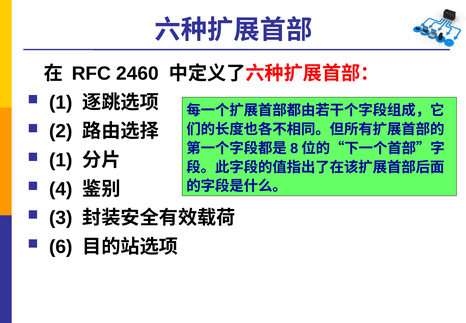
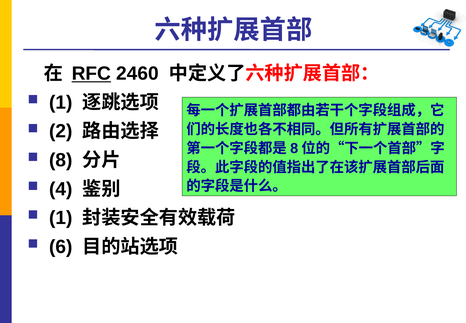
RFC underline: none -> present
1 at (61, 160): 1 -> 8
3 at (61, 218): 3 -> 1
